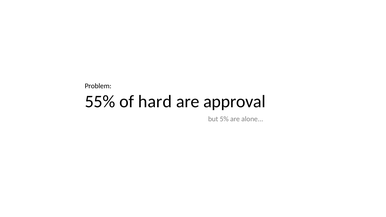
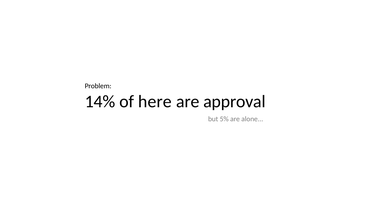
55%: 55% -> 14%
hard: hard -> here
